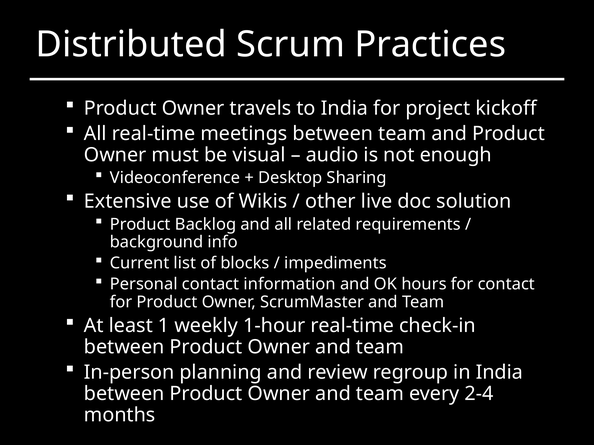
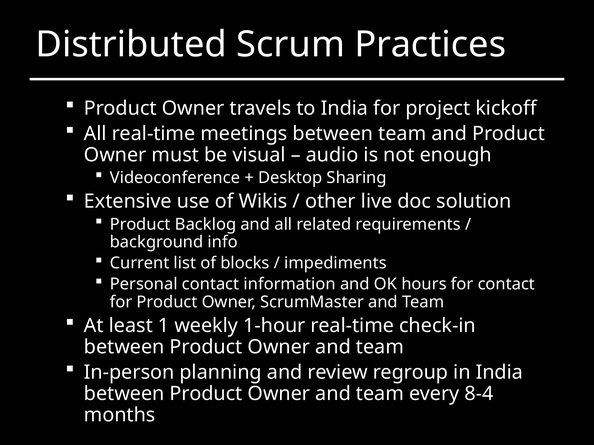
2-4: 2-4 -> 8-4
